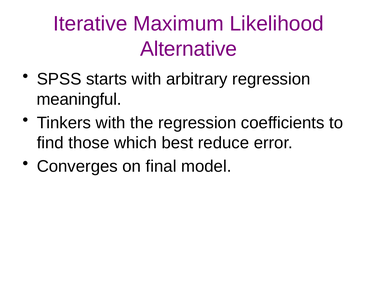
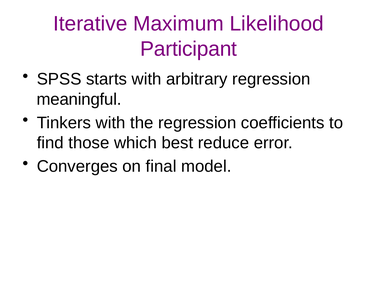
Alternative: Alternative -> Participant
